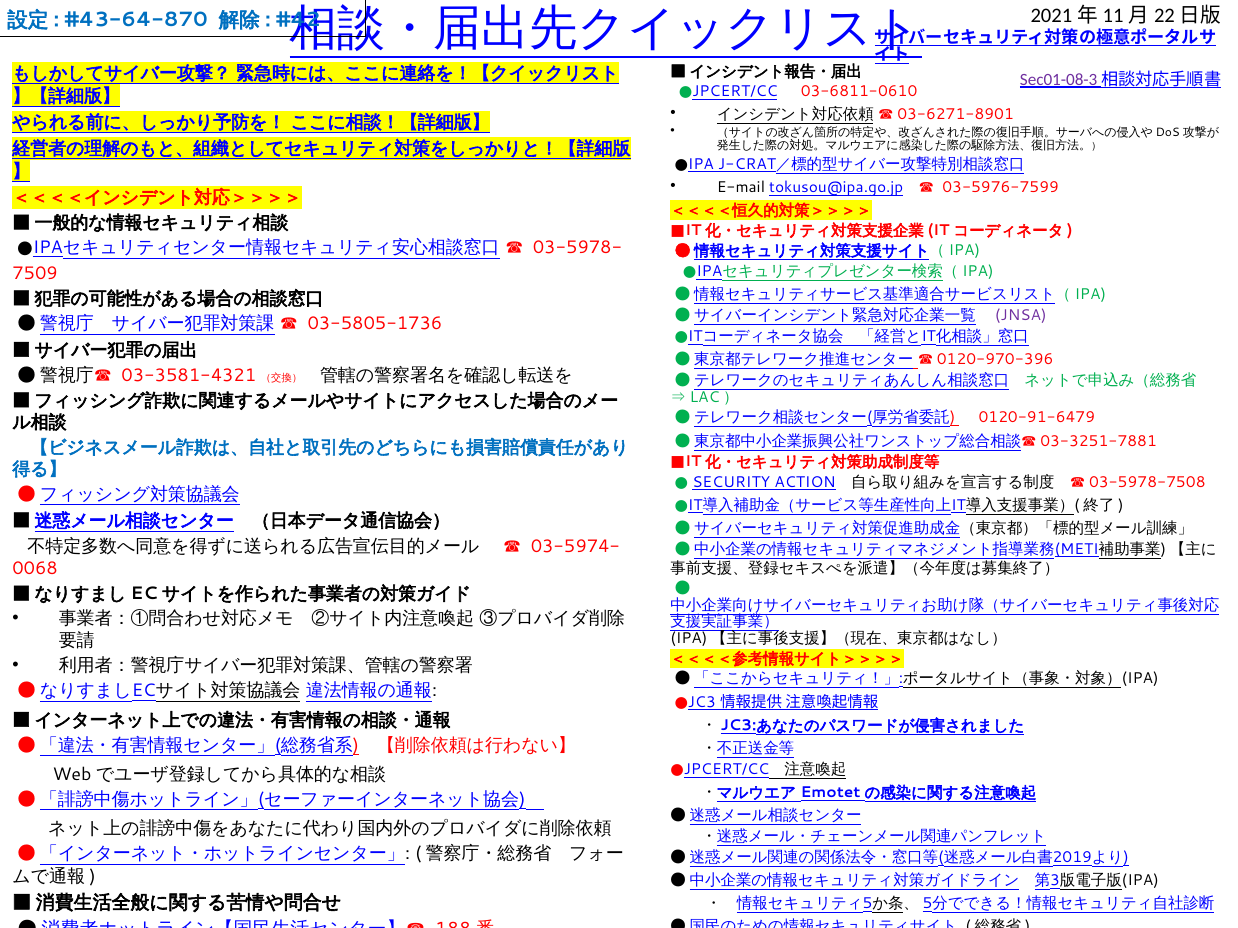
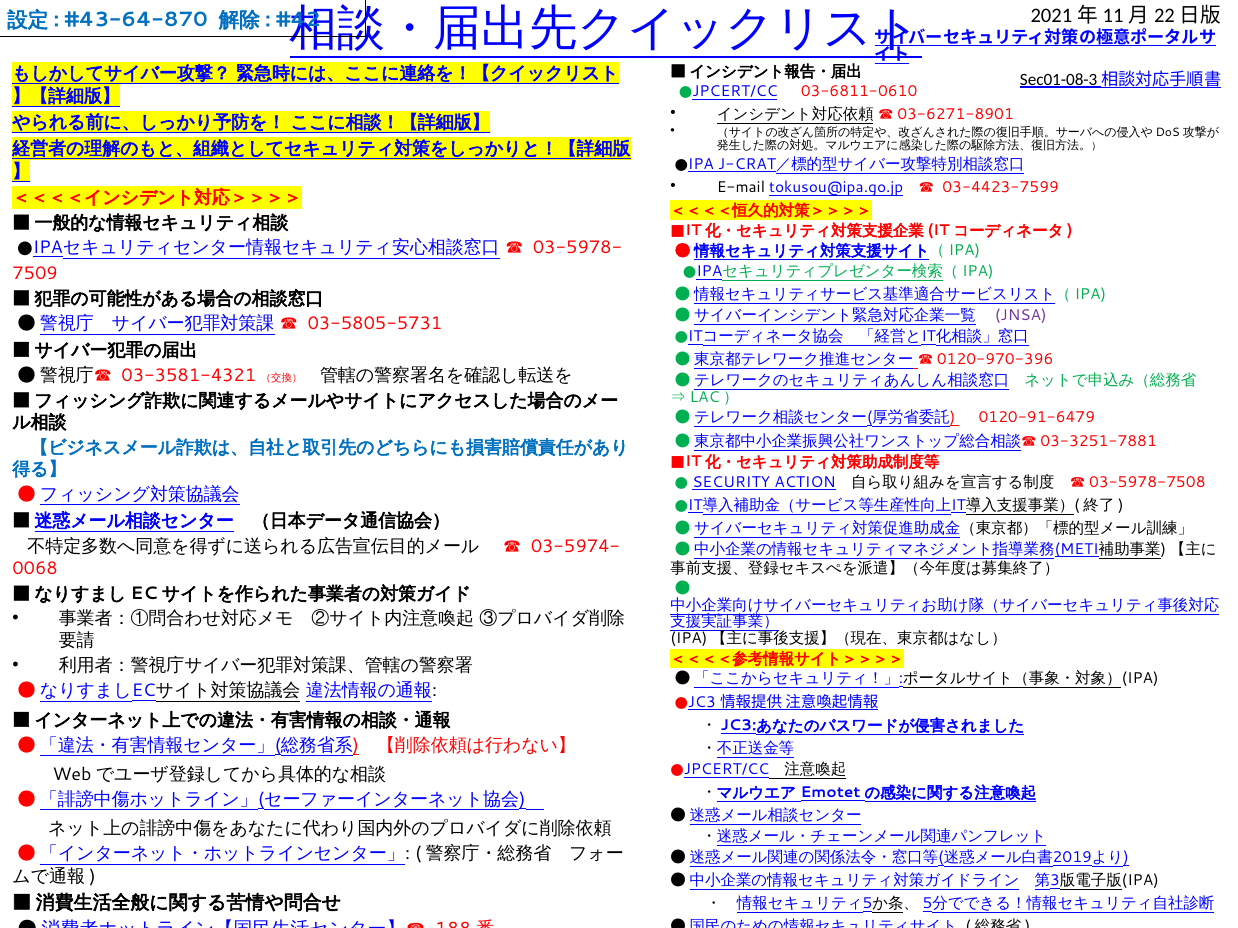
Sec01-08-3 colour: purple -> black
03-5976-7599: 03-5976-7599 -> 03-4423-7599
03-5805-1736: 03-5805-1736 -> 03-5805-5731
